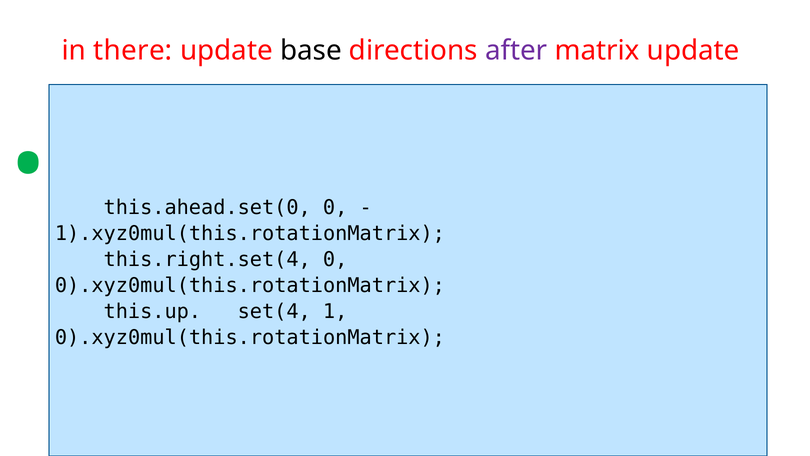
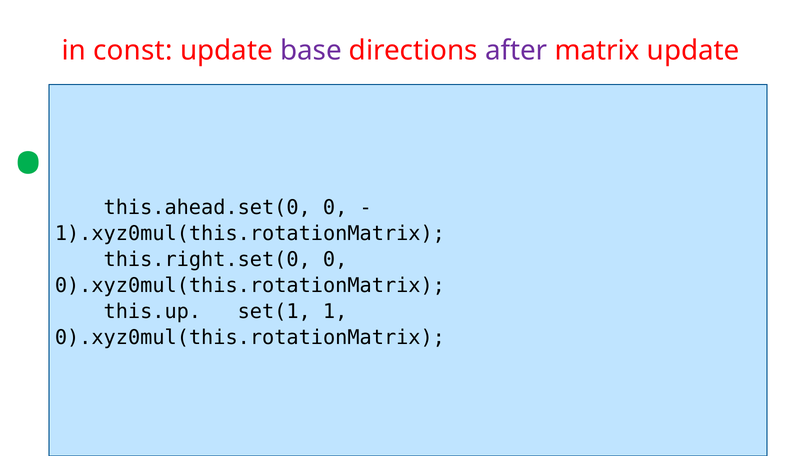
there: there -> const
base colour: black -> purple
this.right.set(4: this.right.set(4 -> this.right.set(0
set(4: set(4 -> set(1
